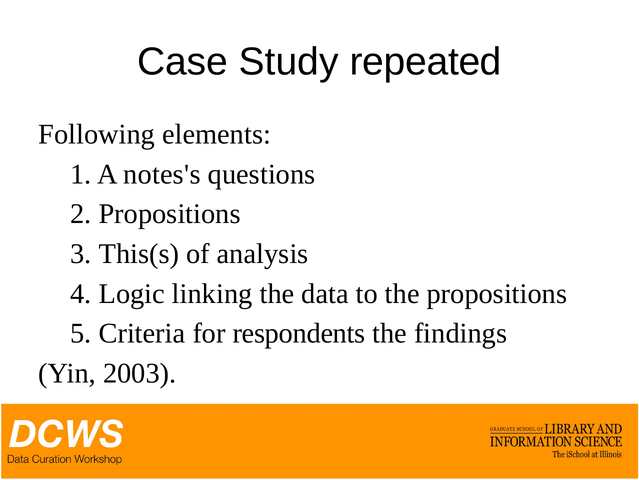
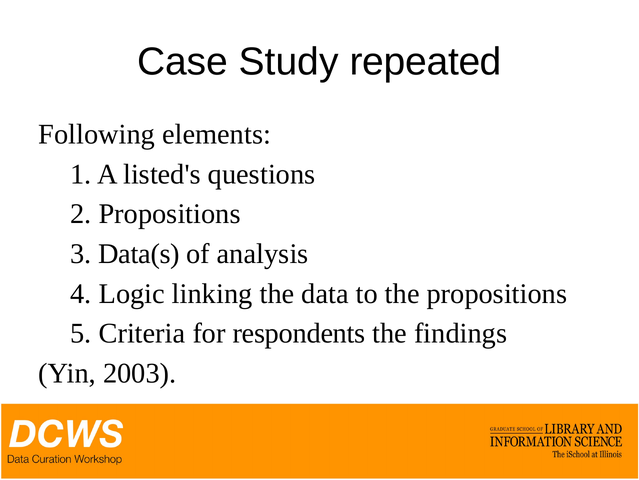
notes's: notes's -> listed's
This(s: This(s -> Data(s
